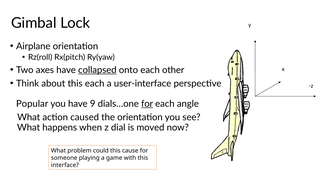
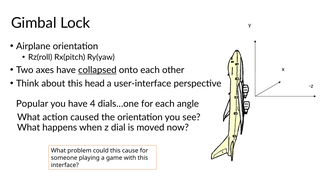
this each: each -> head
9: 9 -> 4
for at (147, 104) underline: present -> none
